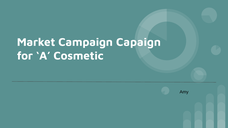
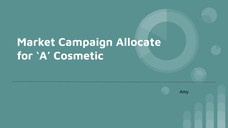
Capaign: Capaign -> Allocate
